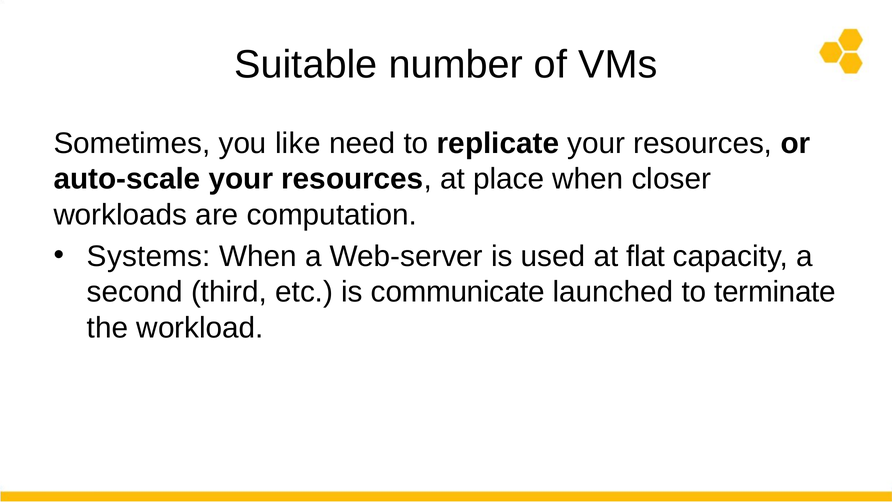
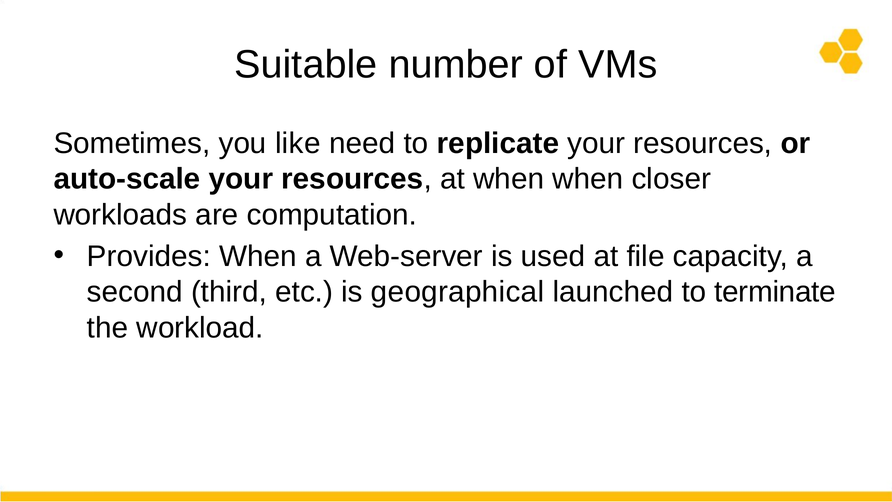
at place: place -> when
Systems: Systems -> Provides
flat: flat -> file
communicate: communicate -> geographical
